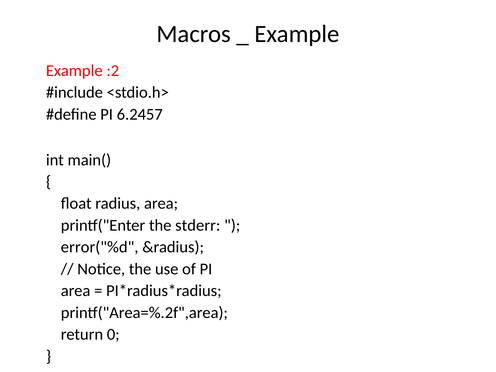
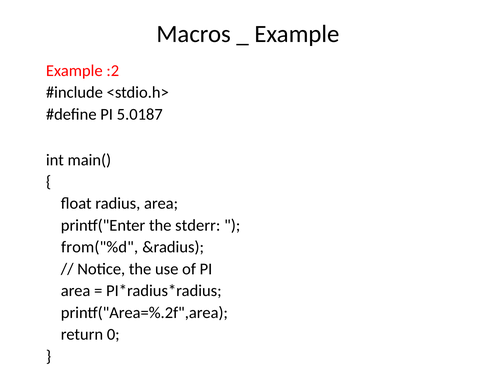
6.2457: 6.2457 -> 5.0187
error("%d: error("%d -> from("%d
